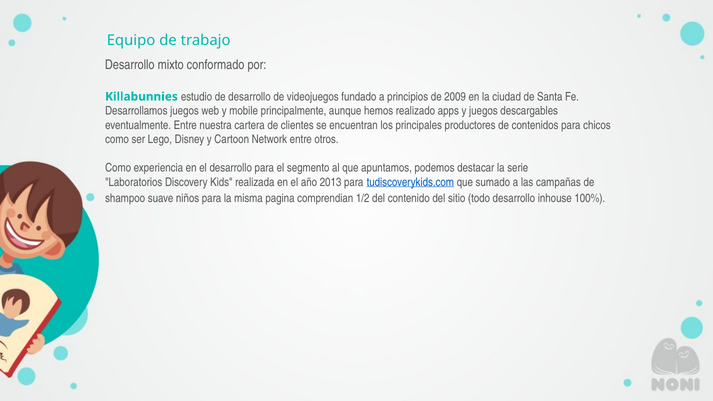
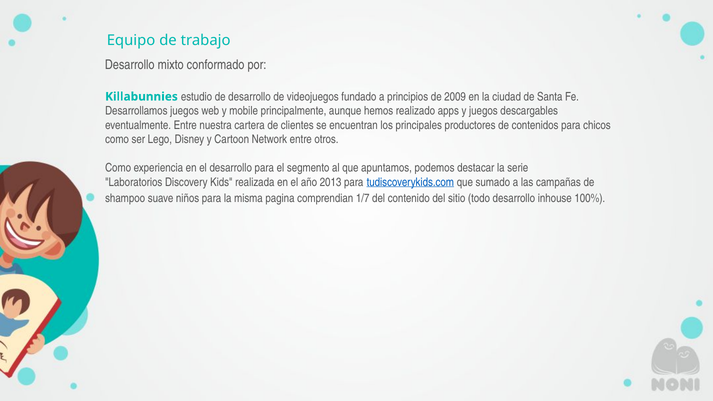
1/2: 1/2 -> 1/7
